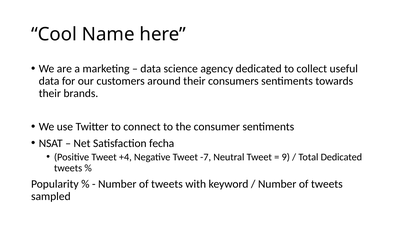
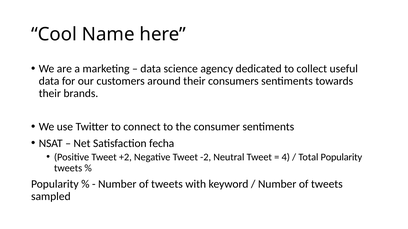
+4: +4 -> +2
-7: -7 -> -2
9: 9 -> 4
Total Dedicated: Dedicated -> Popularity
